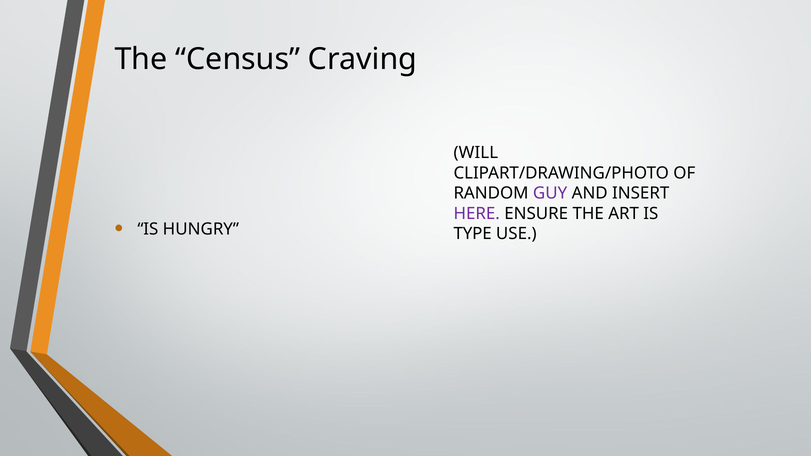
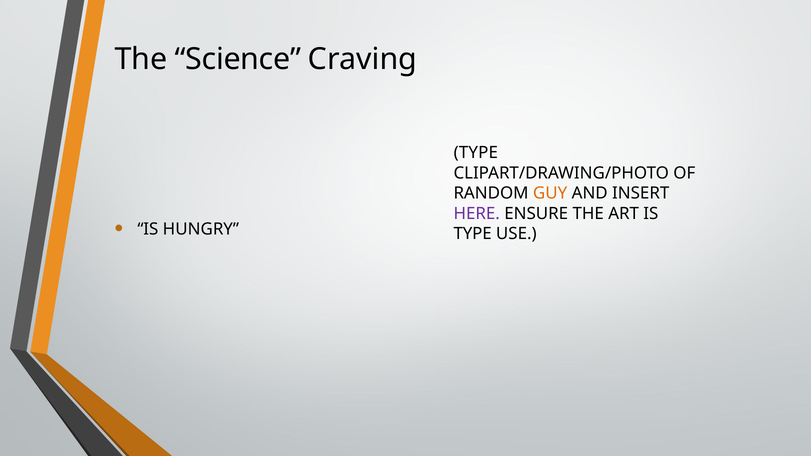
Census: Census -> Science
WILL at (476, 153): WILL -> TYPE
GUY colour: purple -> orange
